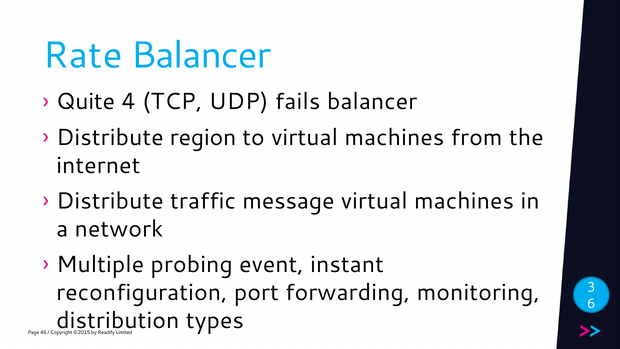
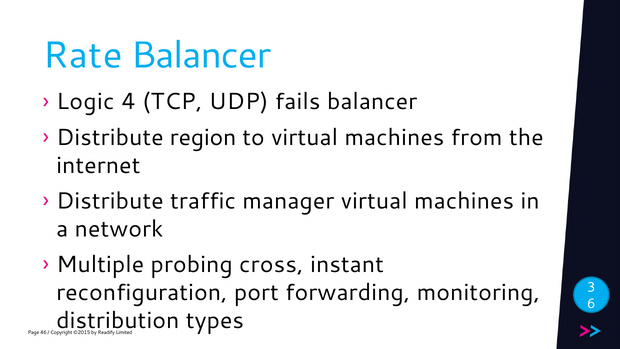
Quite: Quite -> Logic
message: message -> manager
event: event -> cross
